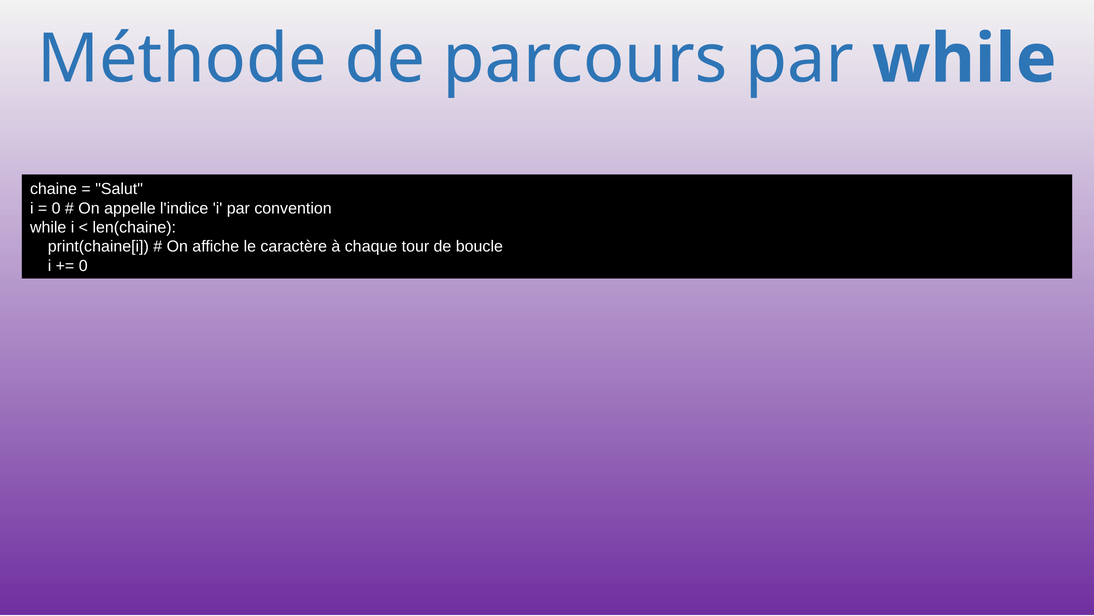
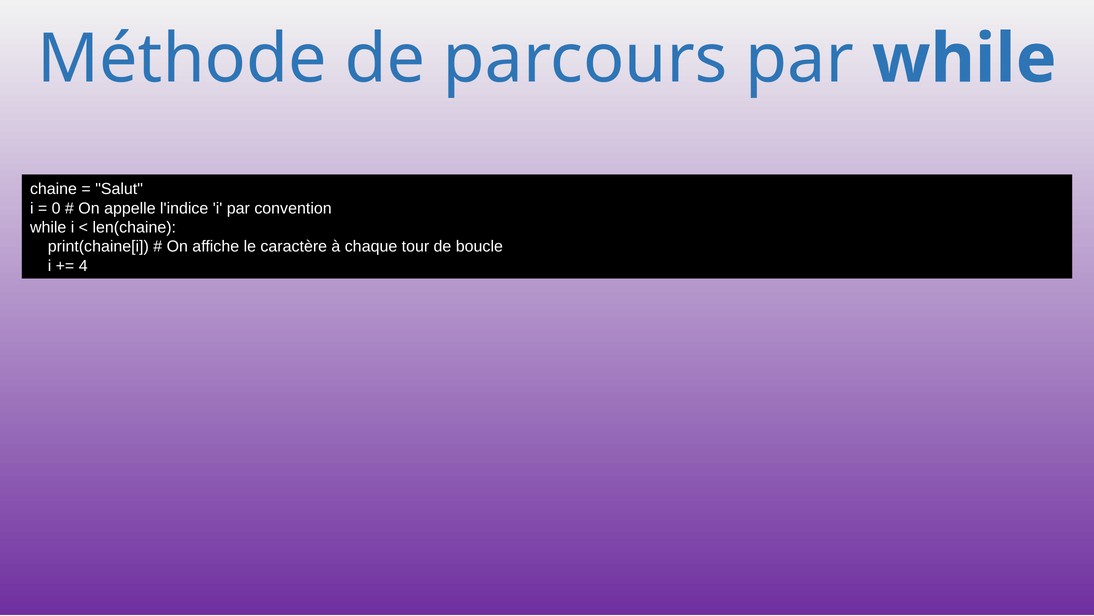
0 at (83, 266): 0 -> 4
